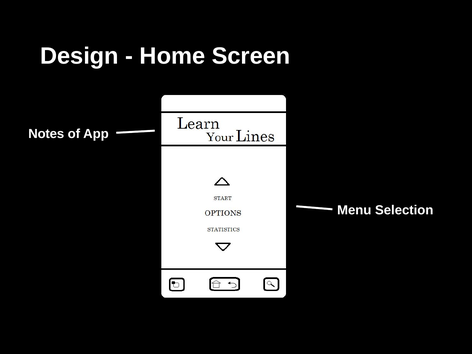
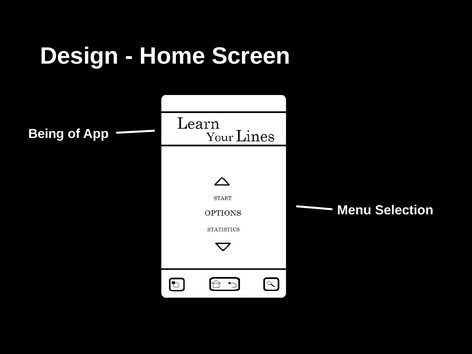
Notes: Notes -> Being
